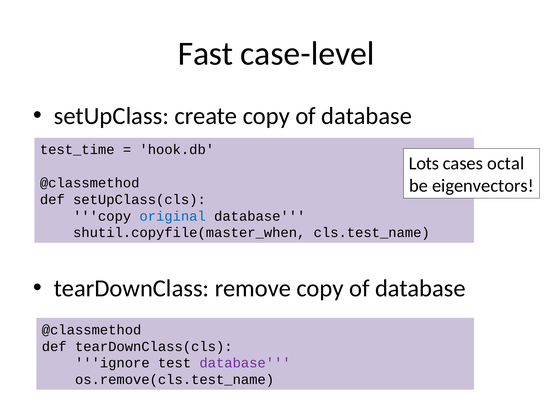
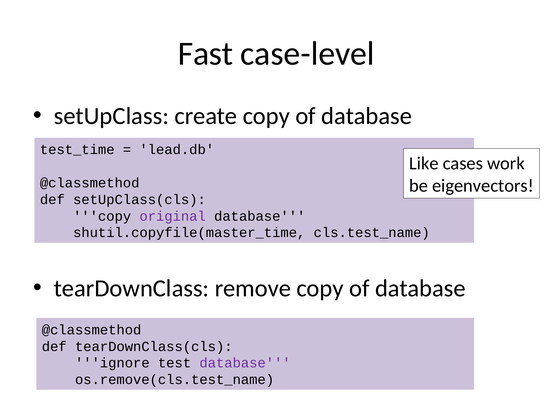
hook.db: hook.db -> lead.db
Lots: Lots -> Like
octal: octal -> work
original colour: blue -> purple
shutil.copyfile(master_when: shutil.copyfile(master_when -> shutil.copyfile(master_time
